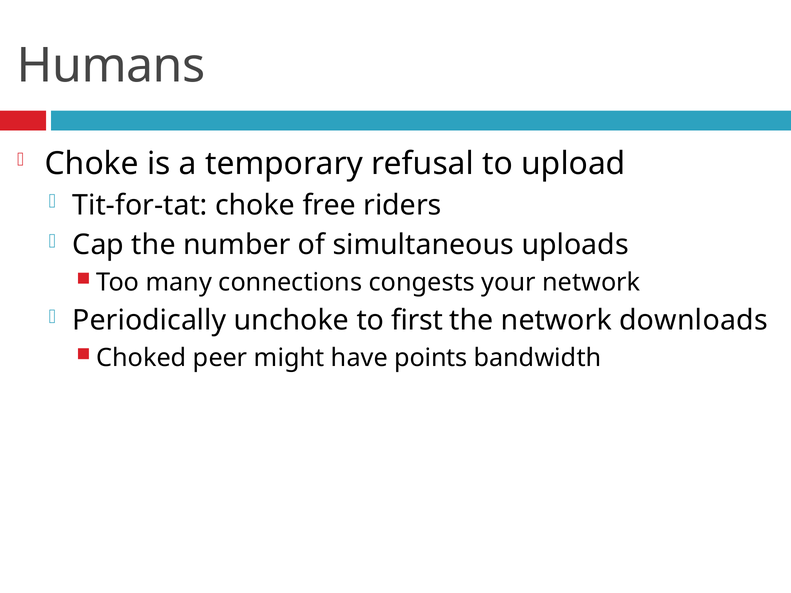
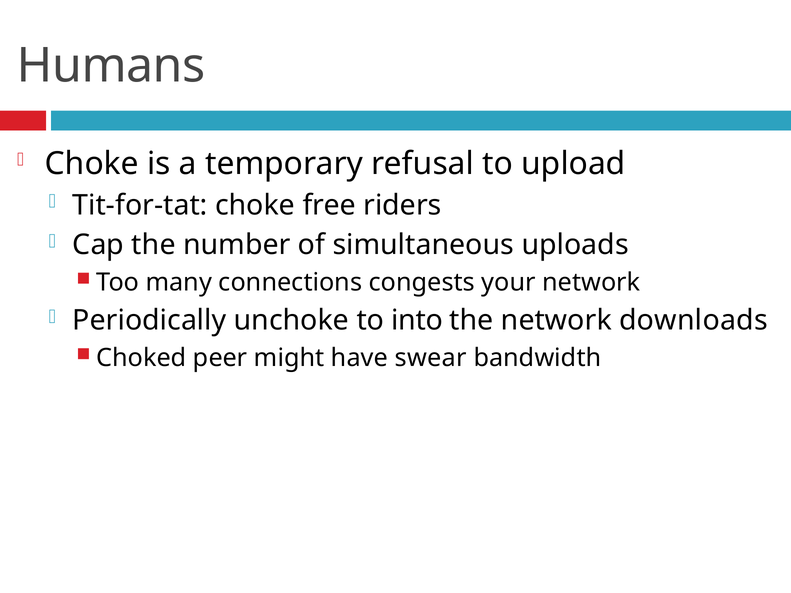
first: first -> into
points: points -> swear
